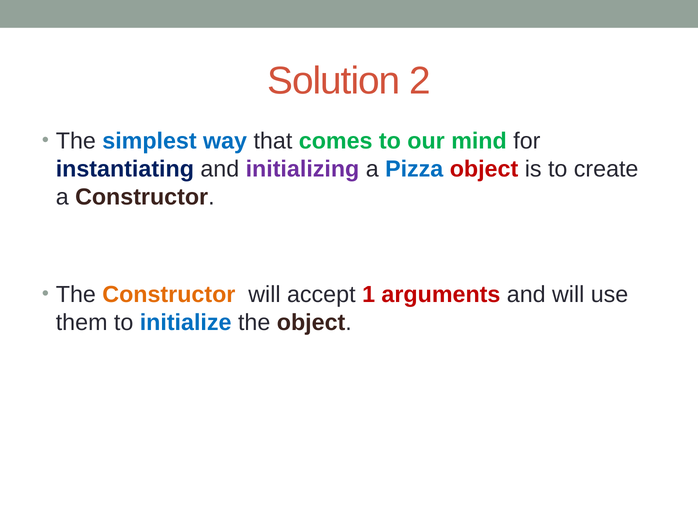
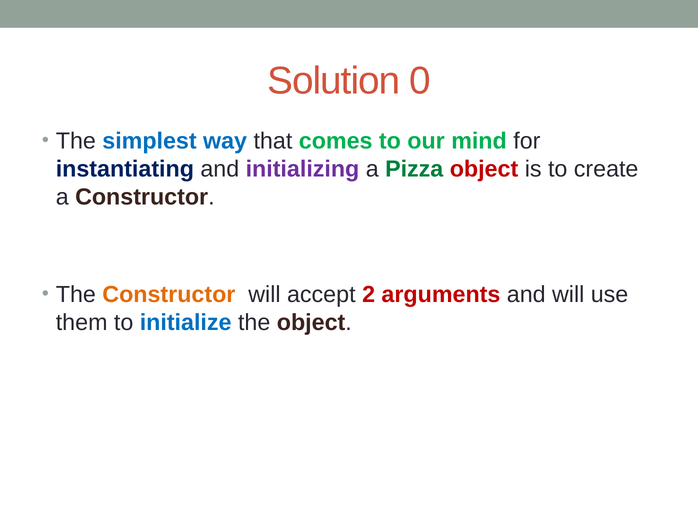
2: 2 -> 0
Pizza colour: blue -> green
1: 1 -> 2
